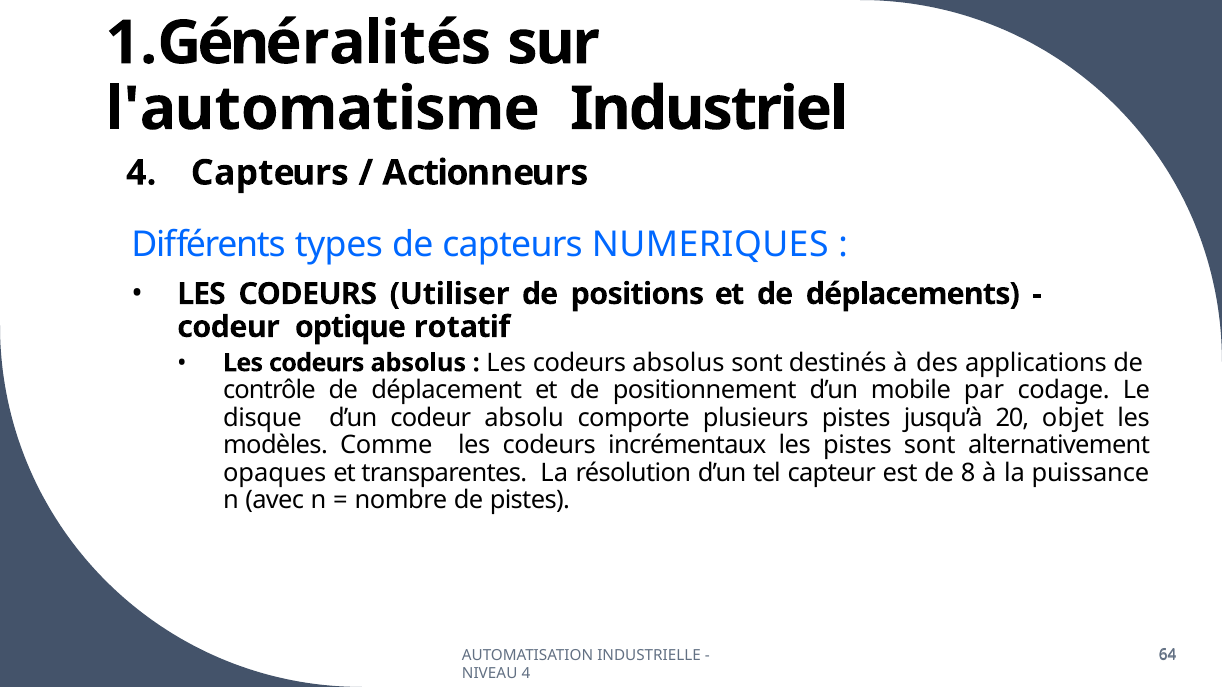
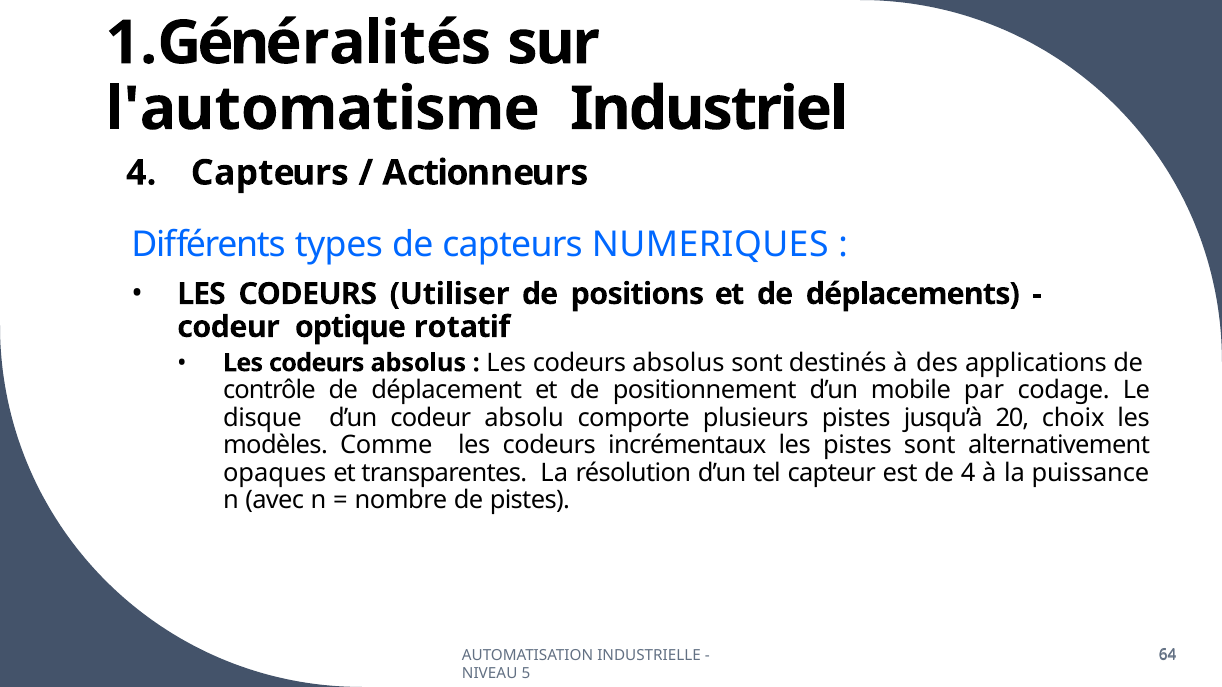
objet: objet -> choix
de 8: 8 -> 4
NIVEAU 4: 4 -> 5
